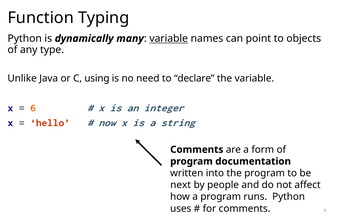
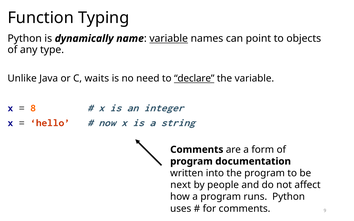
many: many -> name
using: using -> waits
declare underline: none -> present
6: 6 -> 8
